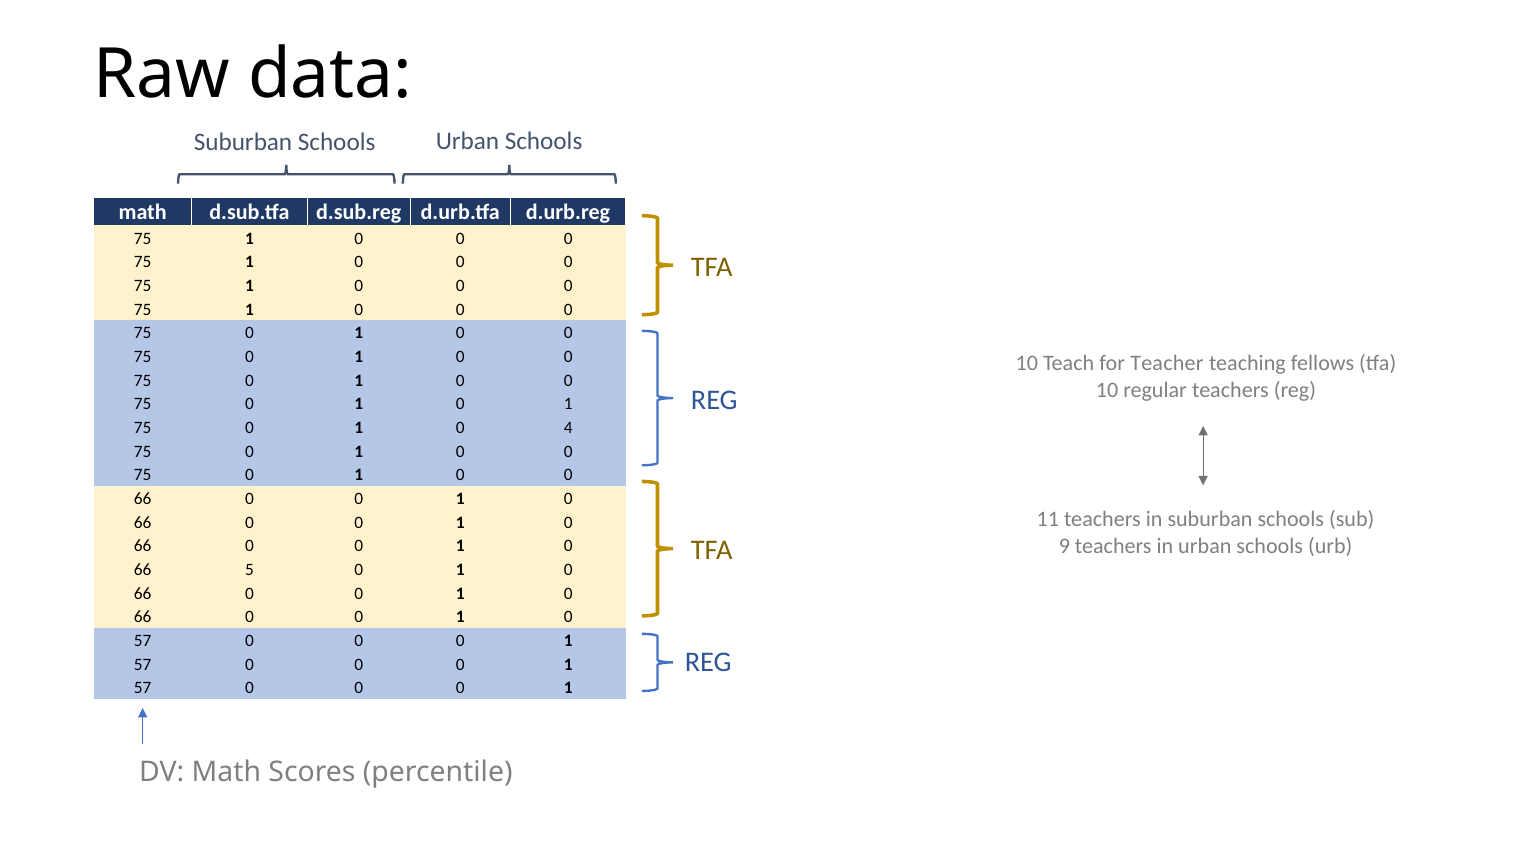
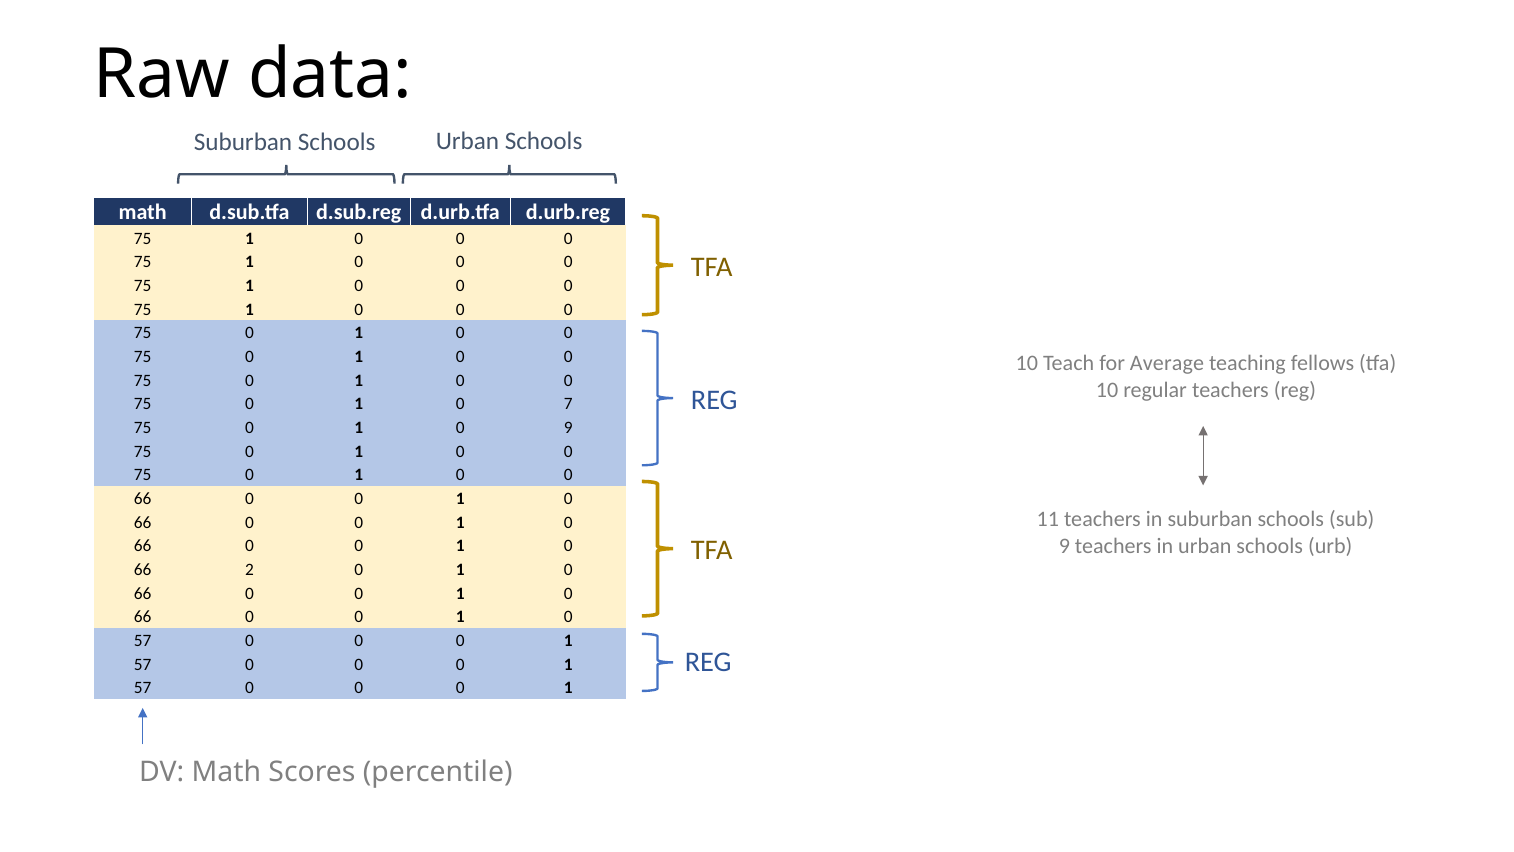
Teacher: Teacher -> Average
1 0 1: 1 -> 7
0 4: 4 -> 9
5: 5 -> 2
